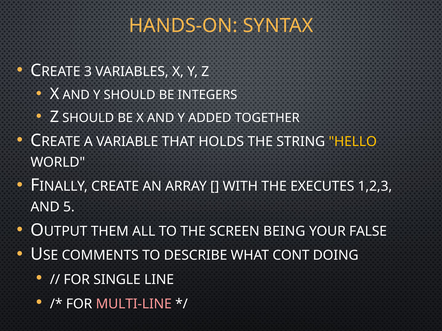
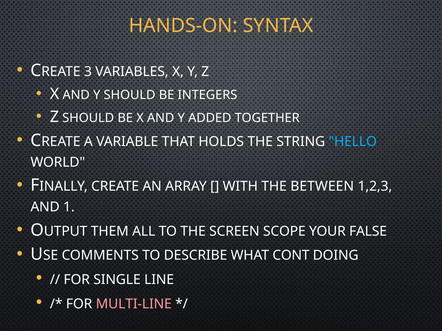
HELLO colour: yellow -> light blue
EXECUTES: EXECUTES -> BETWEEN
5: 5 -> 1
BEING: BEING -> SCOPE
